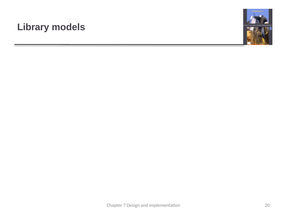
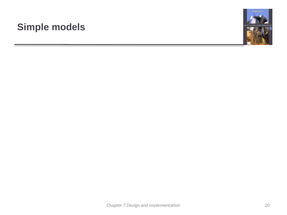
Library: Library -> Simple
